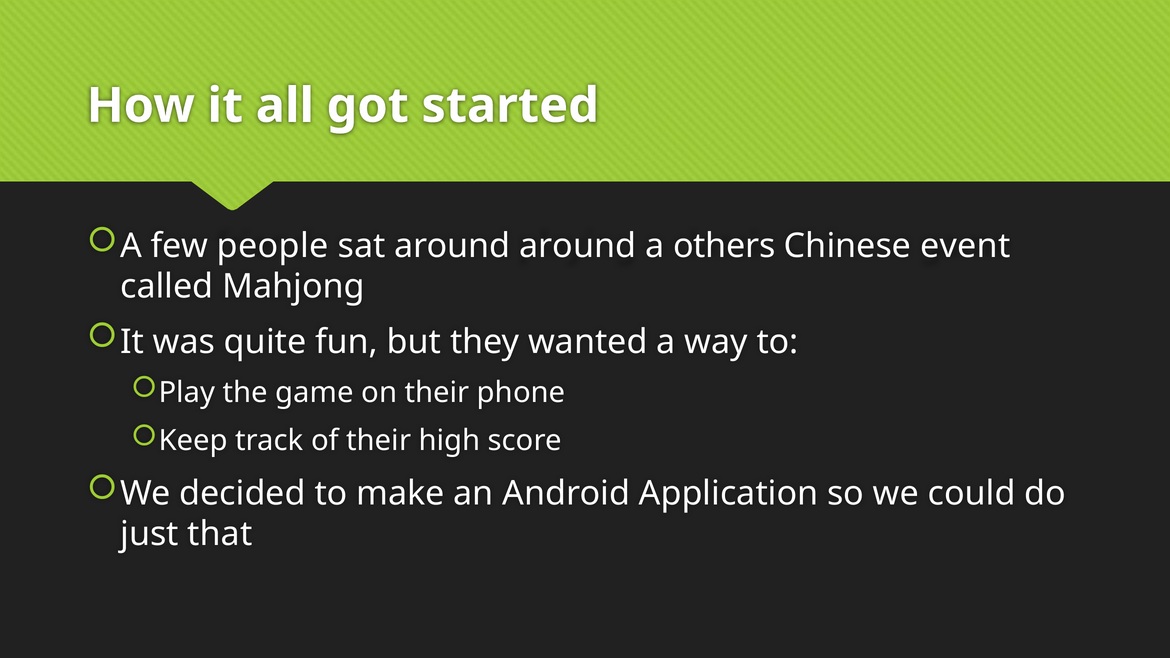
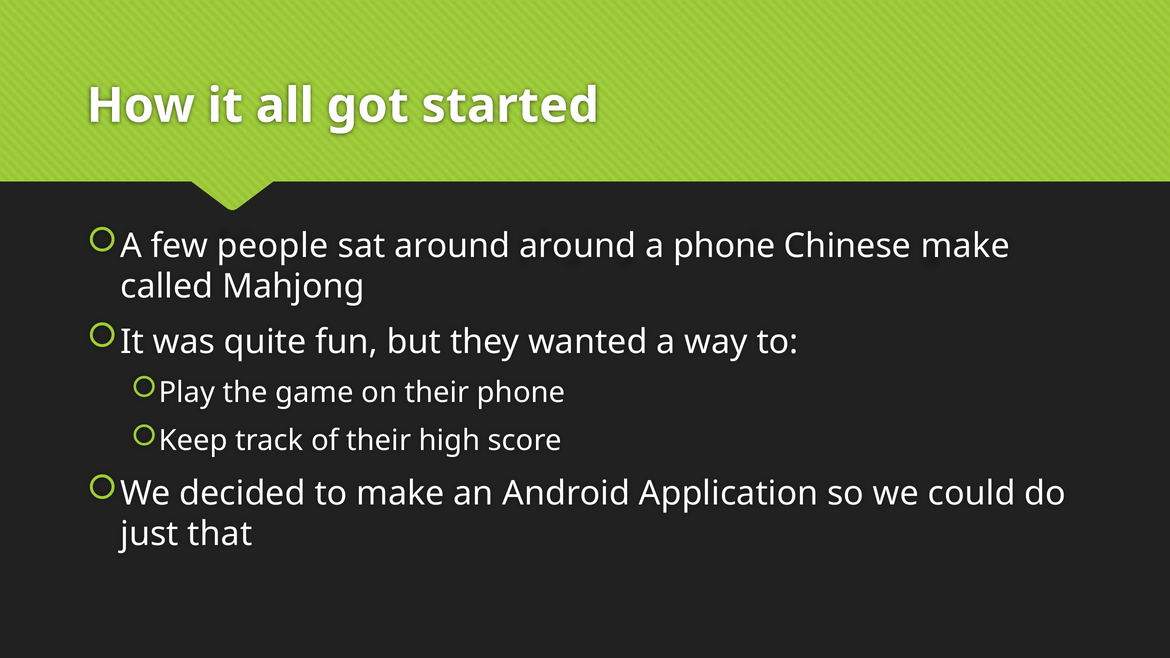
a others: others -> phone
Chinese event: event -> make
